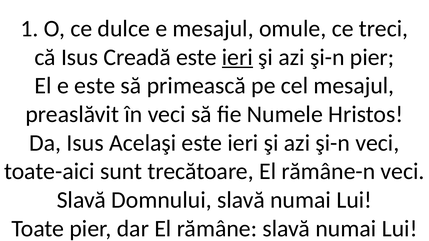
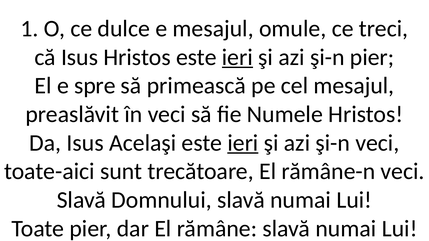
Isus Creadă: Creadă -> Hristos
e este: este -> spre
ieri at (243, 143) underline: none -> present
